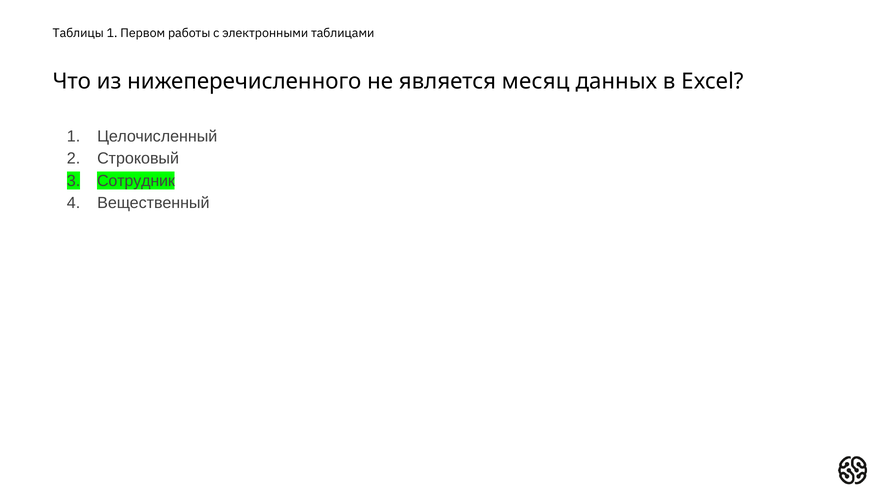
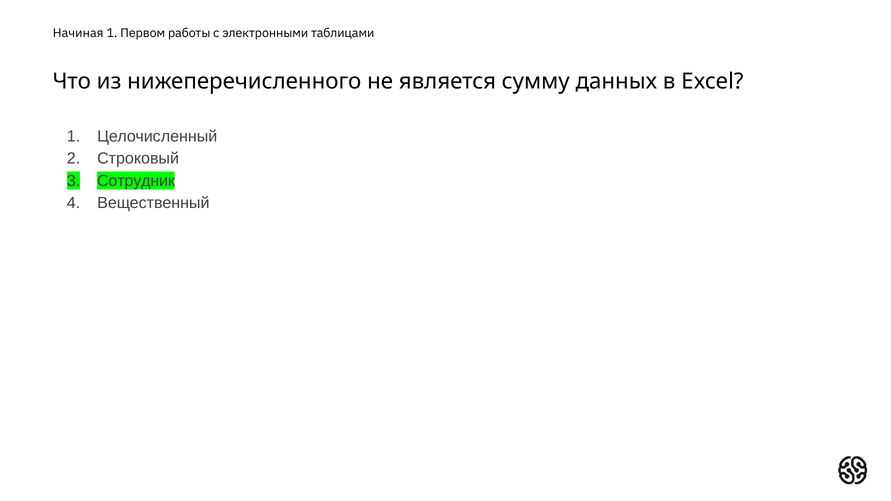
Таблицы: Таблицы -> Начиная
месяц: месяц -> сумму
